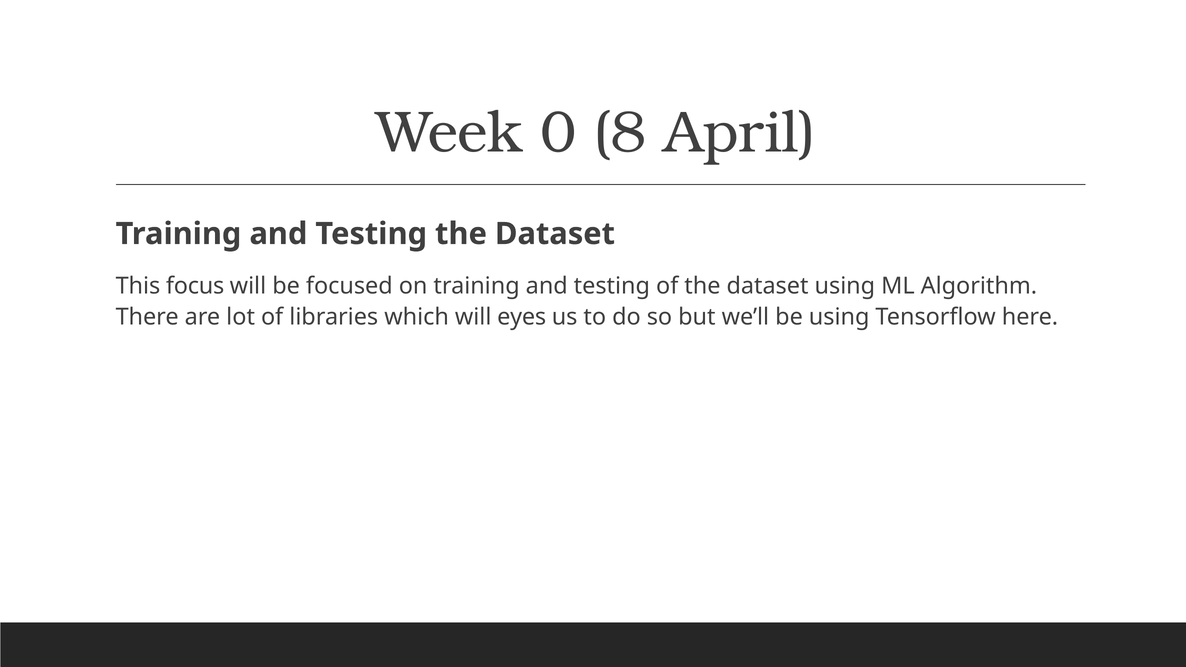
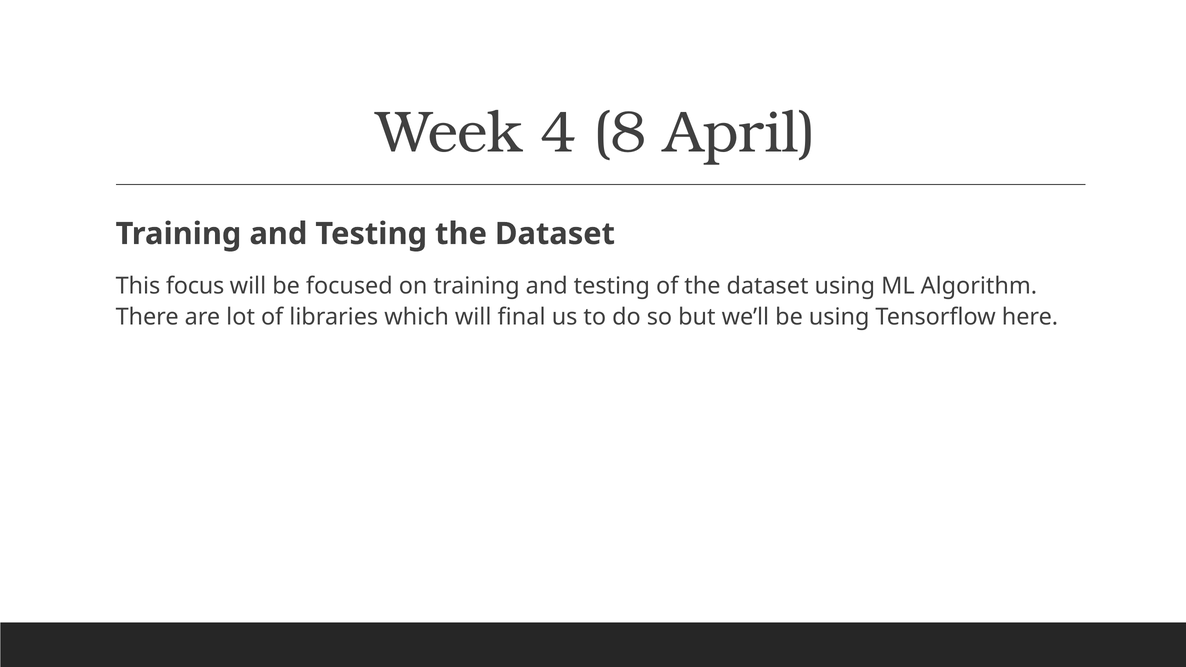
0: 0 -> 4
eyes: eyes -> final
